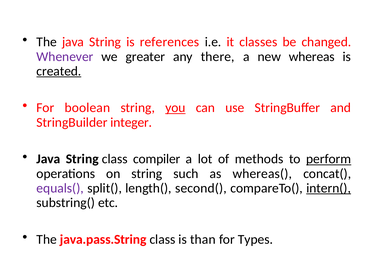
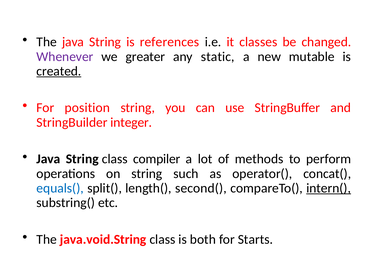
there: there -> static
whereas: whereas -> mutable
boolean: boolean -> position
you underline: present -> none
perform underline: present -> none
whereas(: whereas( -> operator(
equals( colour: purple -> blue
java.pass.String: java.pass.String -> java.void.String
than: than -> both
Types: Types -> Starts
